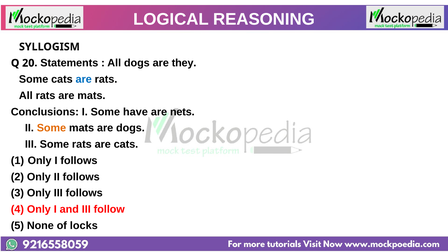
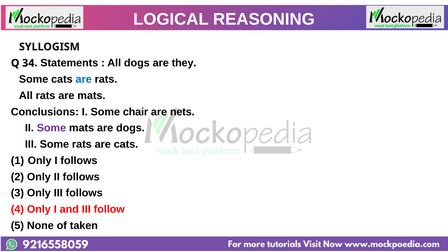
20: 20 -> 34
have: have -> chair
Some at (51, 128) colour: orange -> purple
locks: locks -> taken
